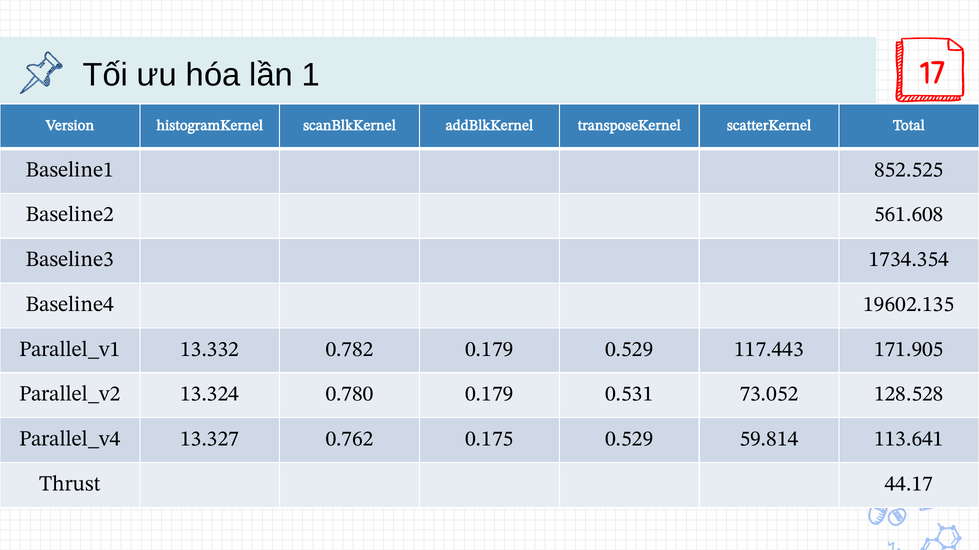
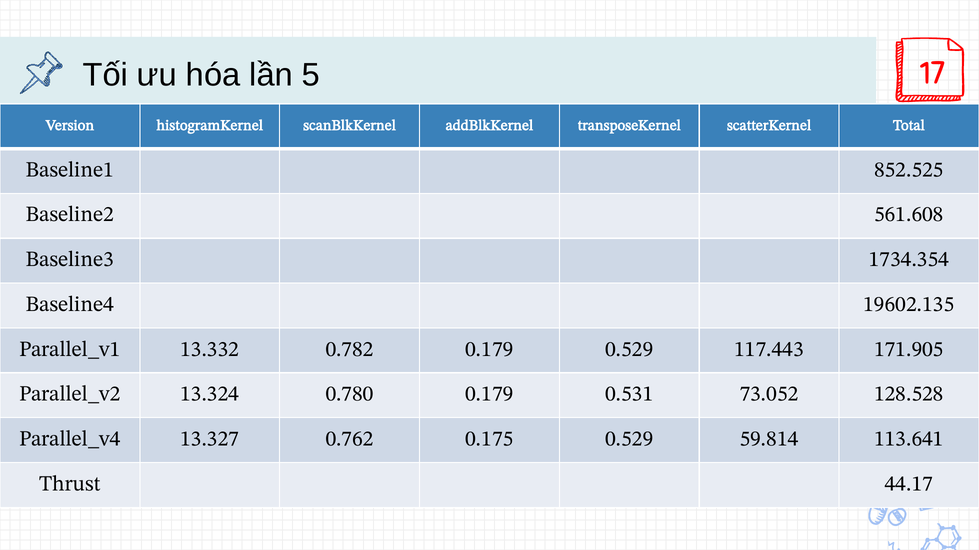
1: 1 -> 5
